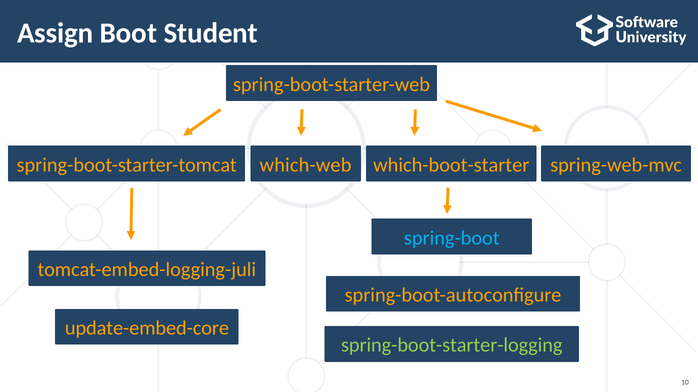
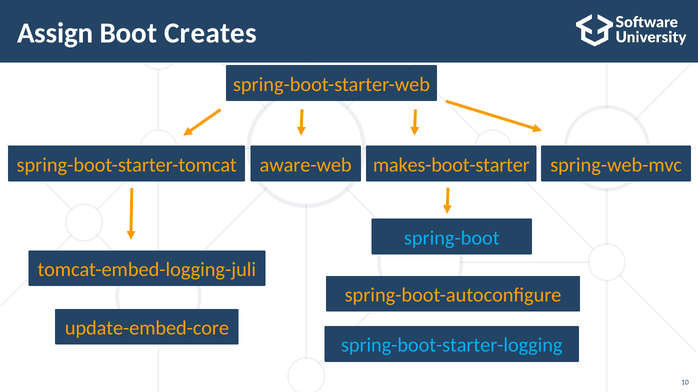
Student: Student -> Creates
which-web: which-web -> aware-web
which-boot-starter: which-boot-starter -> makes-boot-starter
spring-boot-starter-logging colour: light green -> light blue
